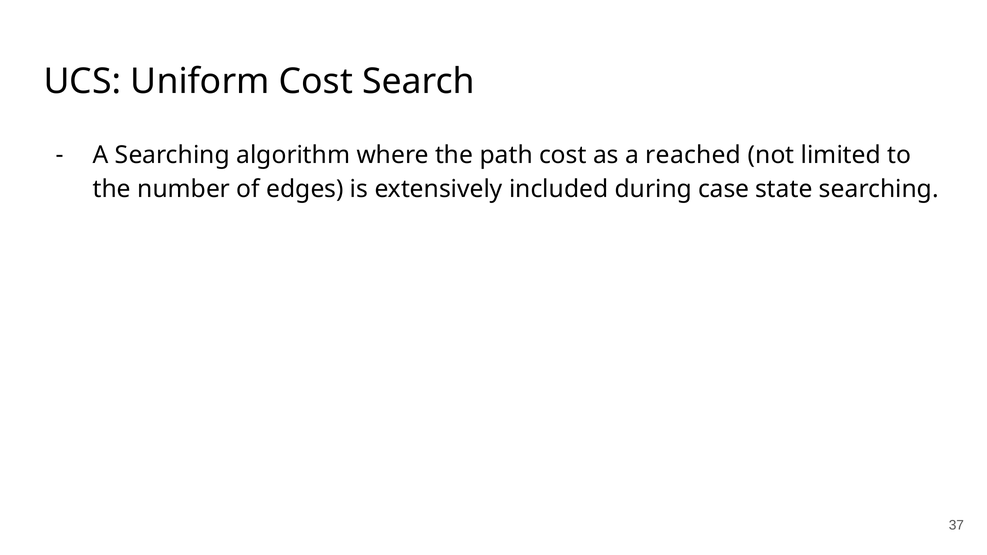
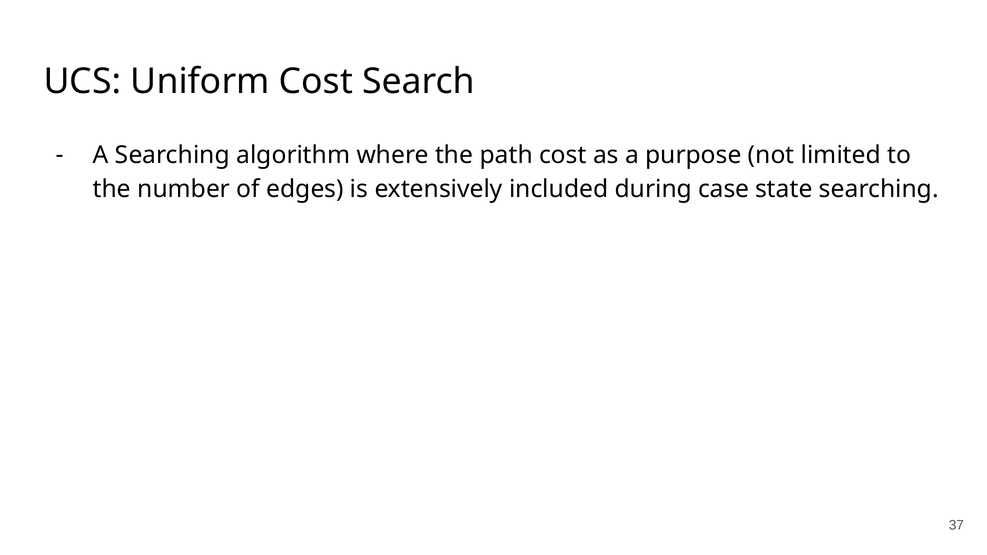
reached: reached -> purpose
